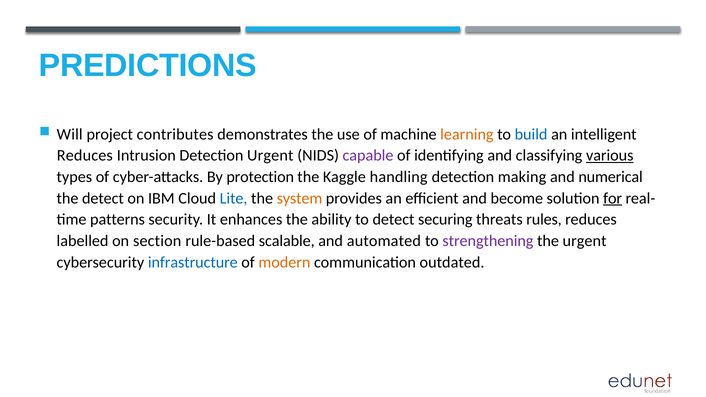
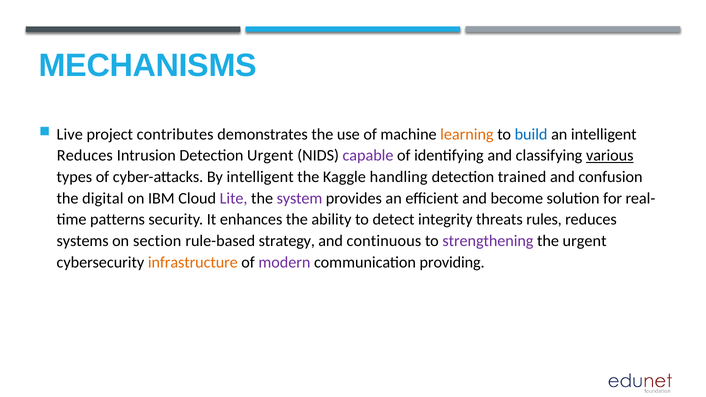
PREDICTIONS: PREDICTIONS -> MECHANISMS
Will: Will -> Live
By protection: protection -> intelligent
making: making -> trained
numerical: numerical -> confusion
the detect: detect -> digital
Lite colour: blue -> purple
system colour: orange -> purple
for underline: present -> none
securing: securing -> integrity
labelled: labelled -> systems
scalable: scalable -> strategy
automated: automated -> continuous
infrastructure colour: blue -> orange
modern colour: orange -> purple
outdated: outdated -> providing
